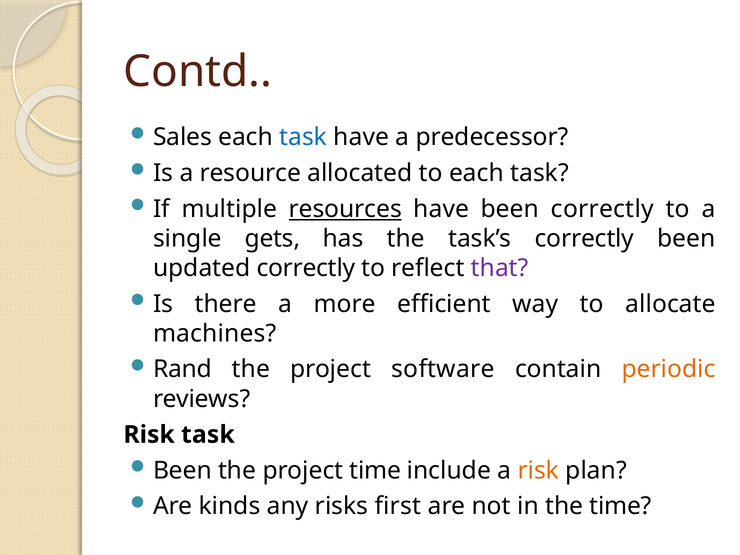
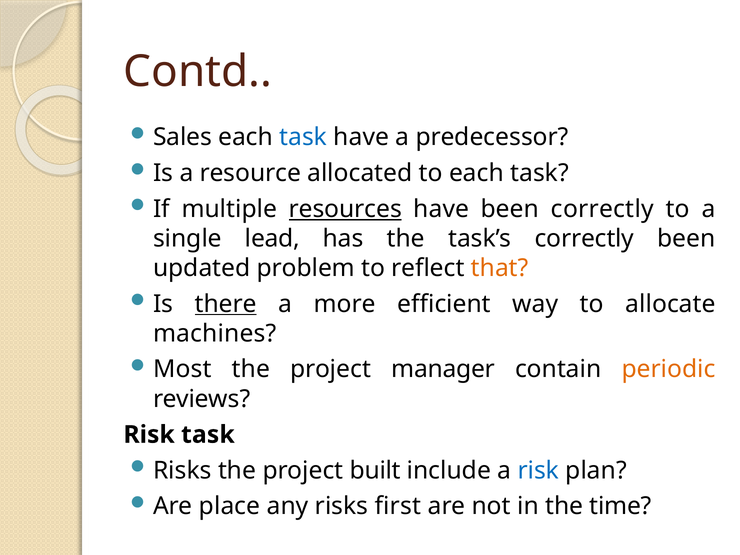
gets: gets -> lead
updated correctly: correctly -> problem
that colour: purple -> orange
there underline: none -> present
Rand: Rand -> Most
software: software -> manager
Been at (182, 470): Been -> Risks
project time: time -> built
risk at (538, 470) colour: orange -> blue
kinds: kinds -> place
